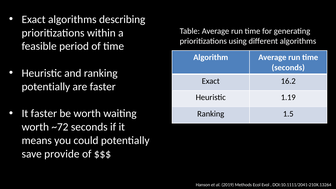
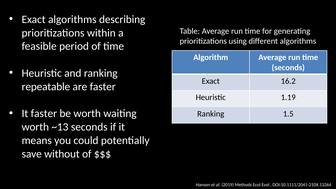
potentially at (46, 87): potentially -> repeatable
~72: ~72 -> ~13
provide: provide -> without
